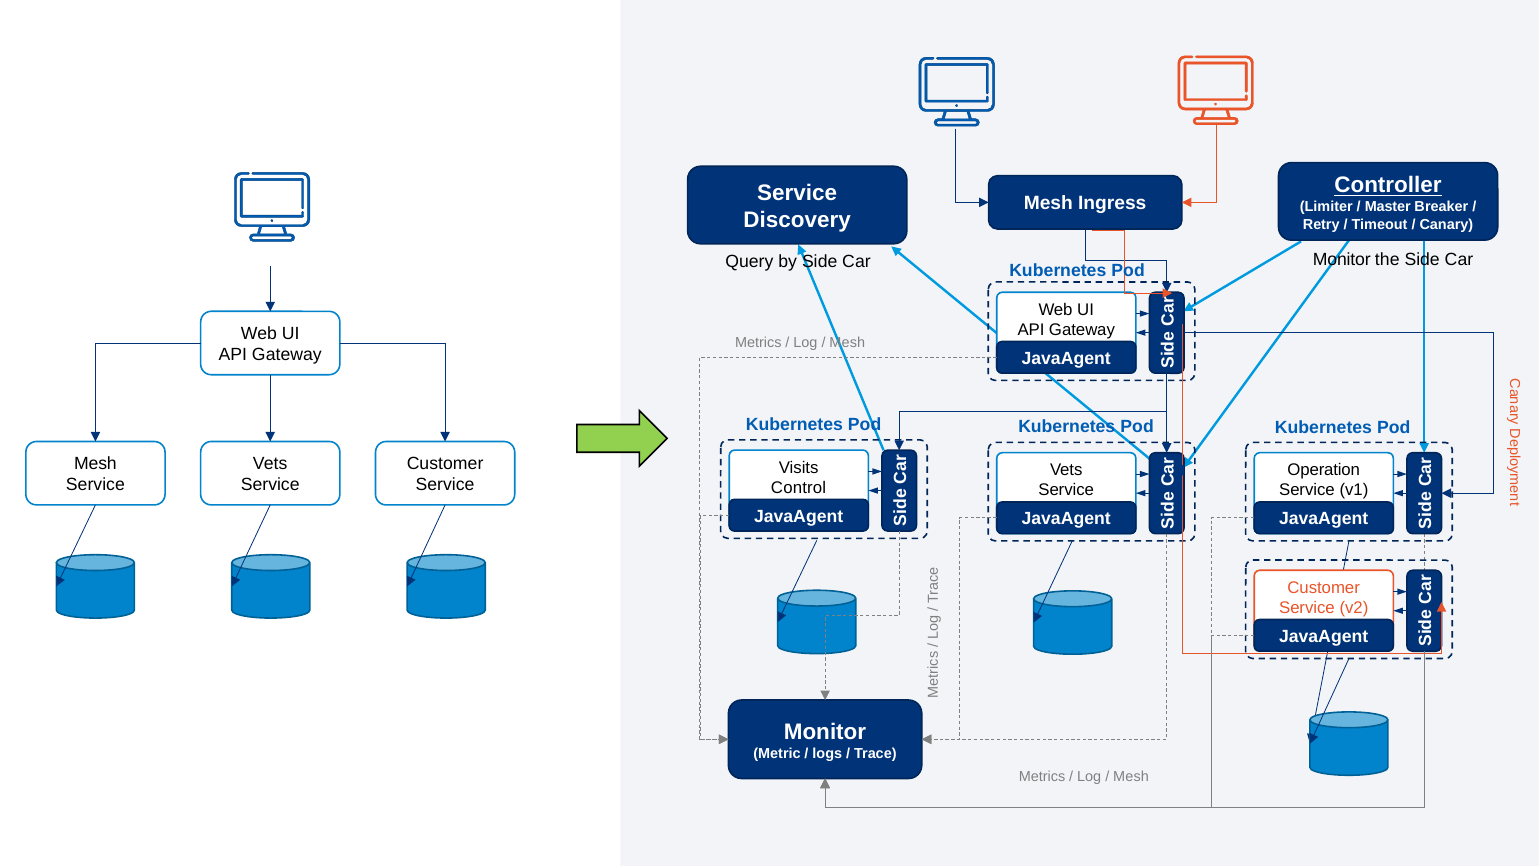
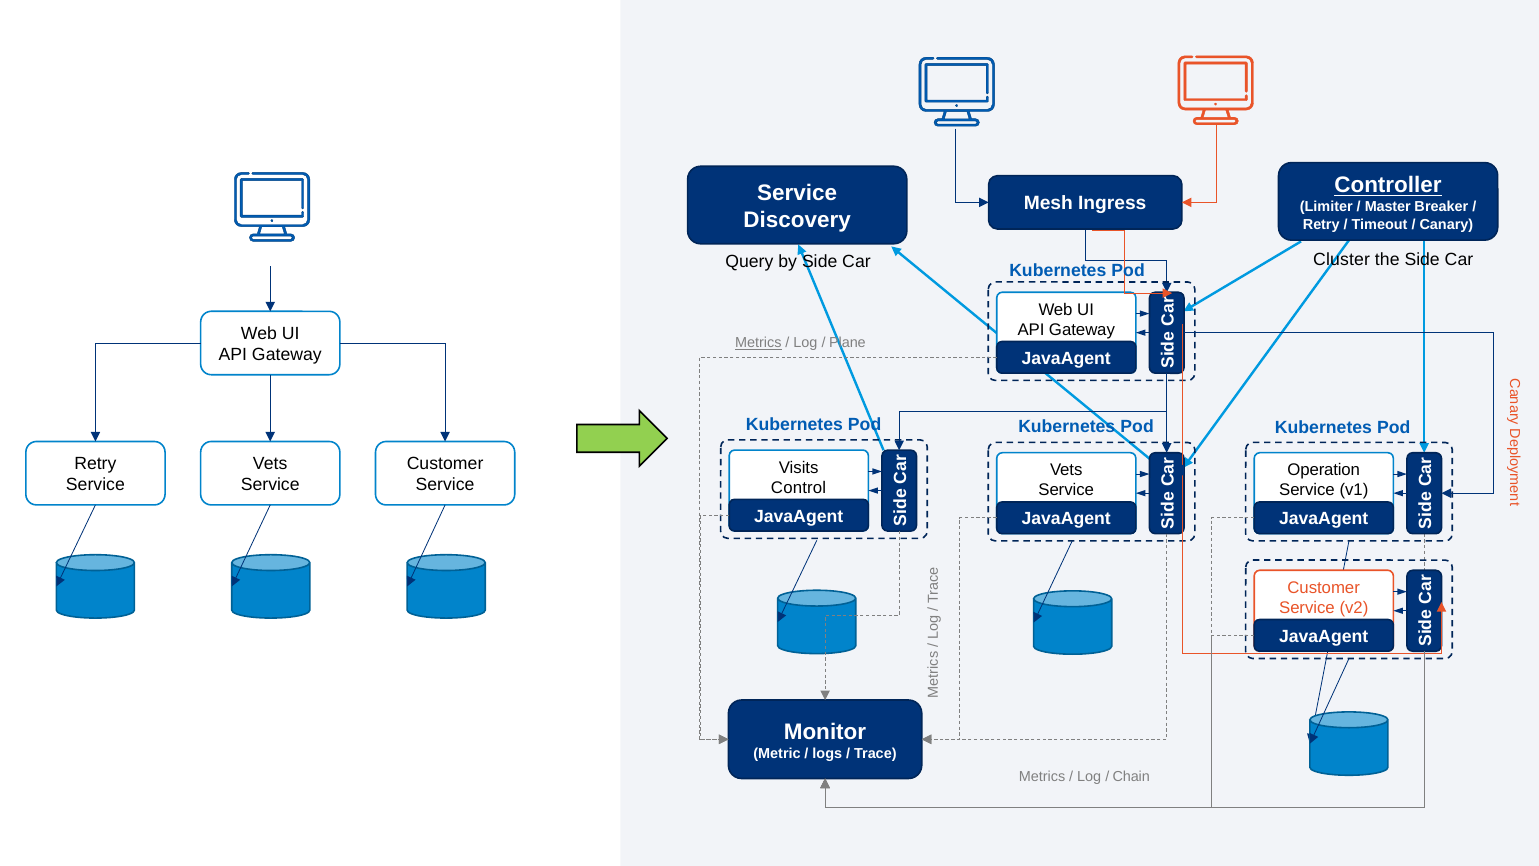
Car Monitor: Monitor -> Cluster
Metrics at (758, 343) underline: none -> present
Mesh at (847, 343): Mesh -> Plane
Mesh at (95, 464): Mesh -> Retry
Mesh at (1131, 777): Mesh -> Chain
